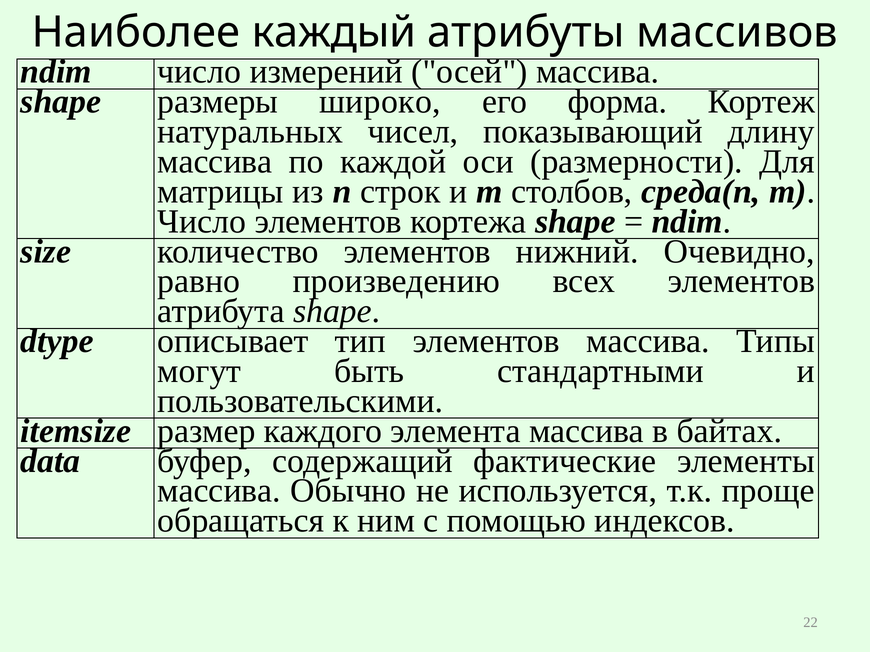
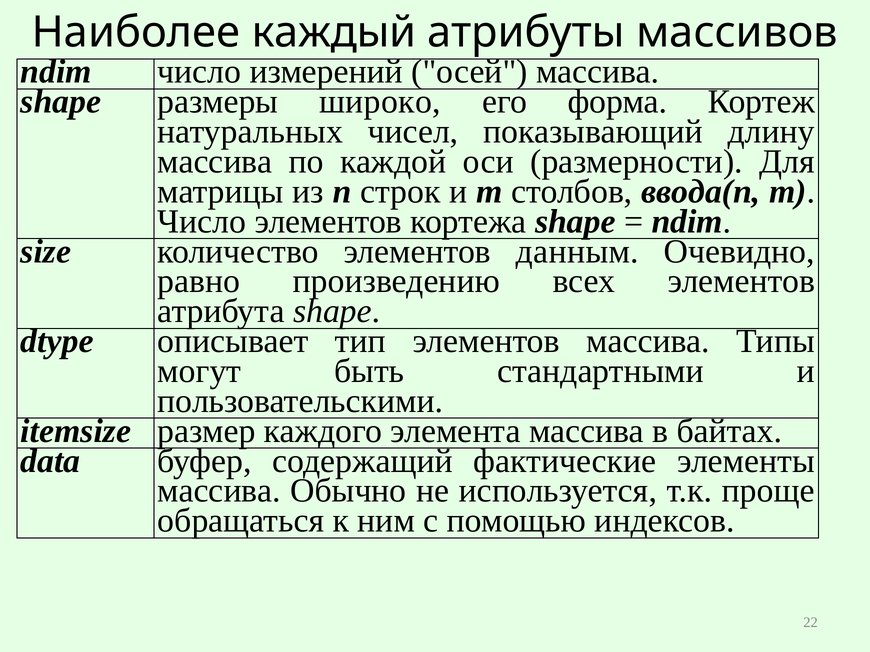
среда(n: среда(n -> ввода(n
нижний: нижний -> данным
